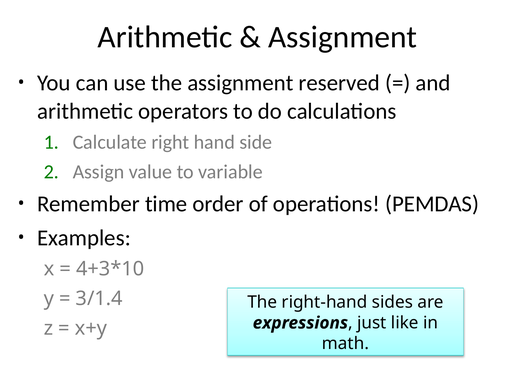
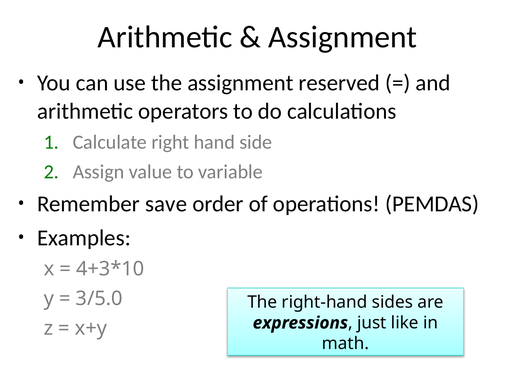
time: time -> save
3/1.4: 3/1.4 -> 3/5.0
